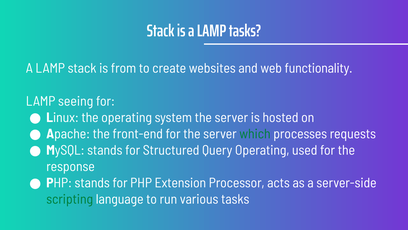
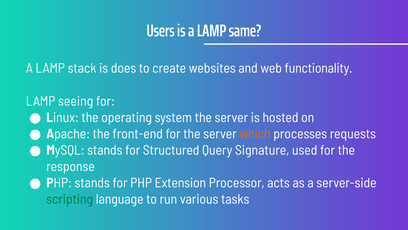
Stack at (161, 31): Stack -> Users
LAMP tasks: tasks -> same
from: from -> does
which colour: green -> orange
Query Operating: Operating -> Signature
